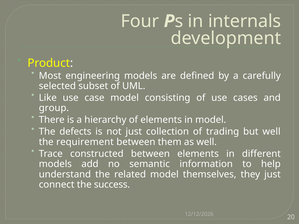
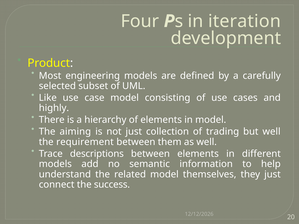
internals: internals -> iteration
group: group -> highly
defects: defects -> aiming
constructed: constructed -> descriptions
